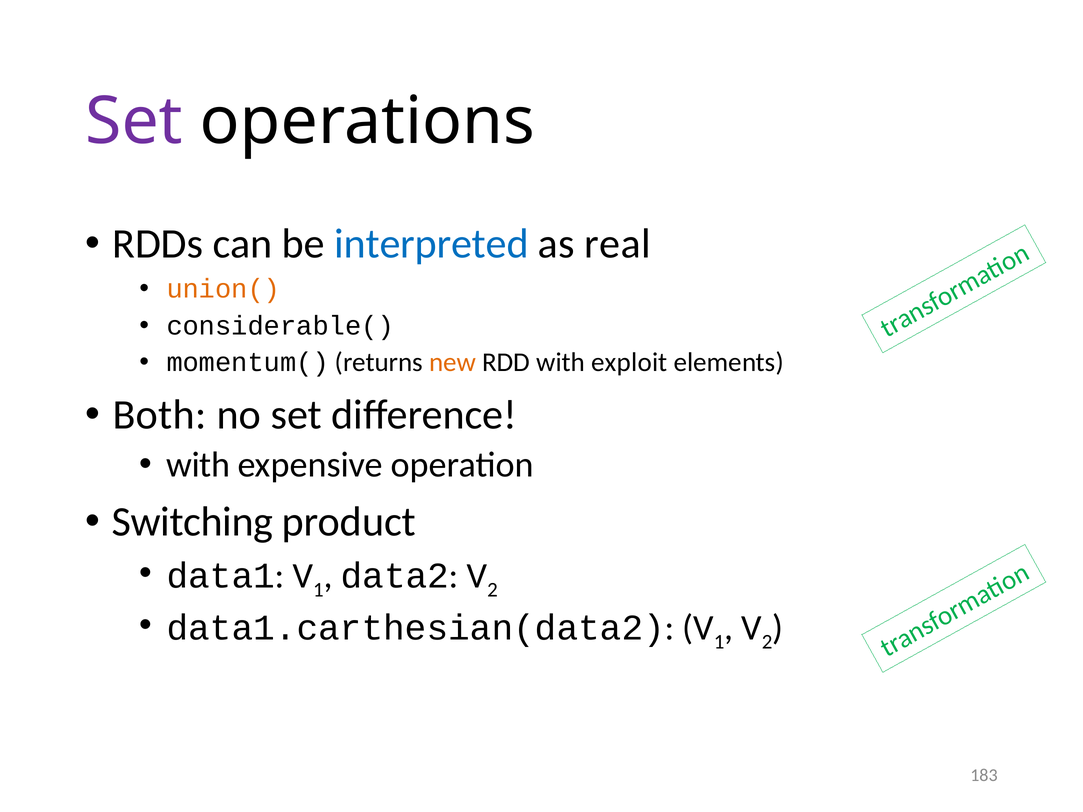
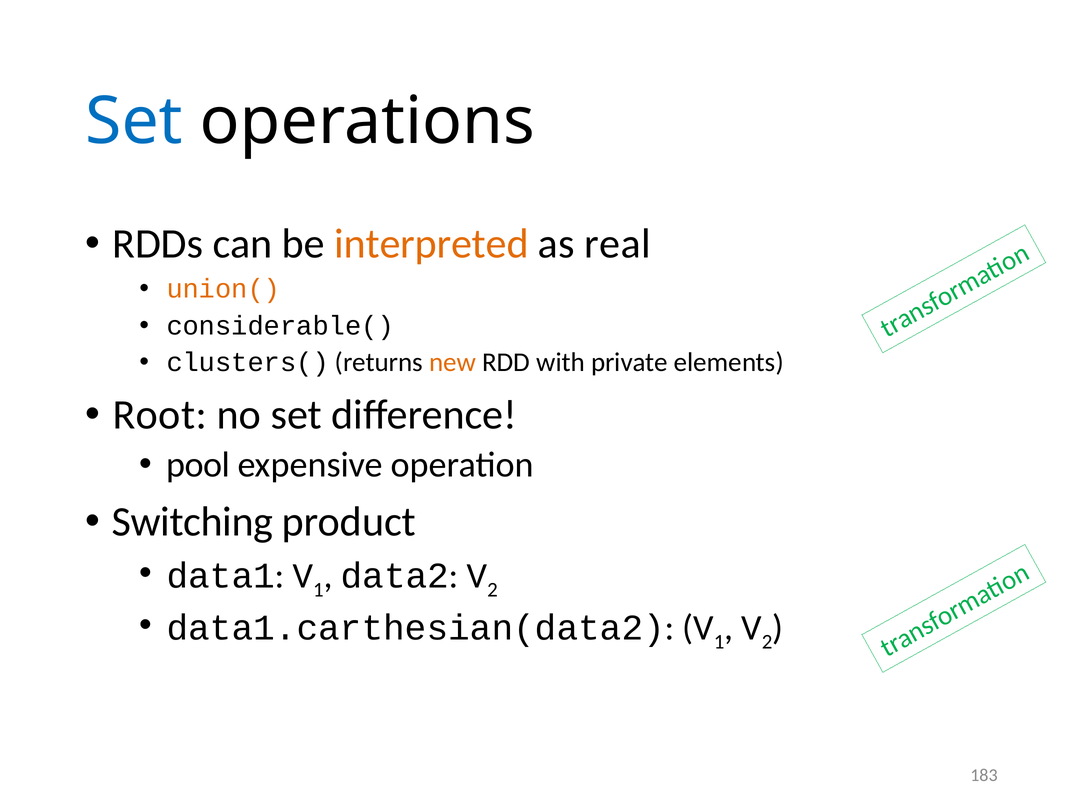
Set at (134, 121) colour: purple -> blue
interpreted colour: blue -> orange
momentum(: momentum( -> clusters(
exploit: exploit -> private
Both: Both -> Root
with at (198, 465): with -> pool
